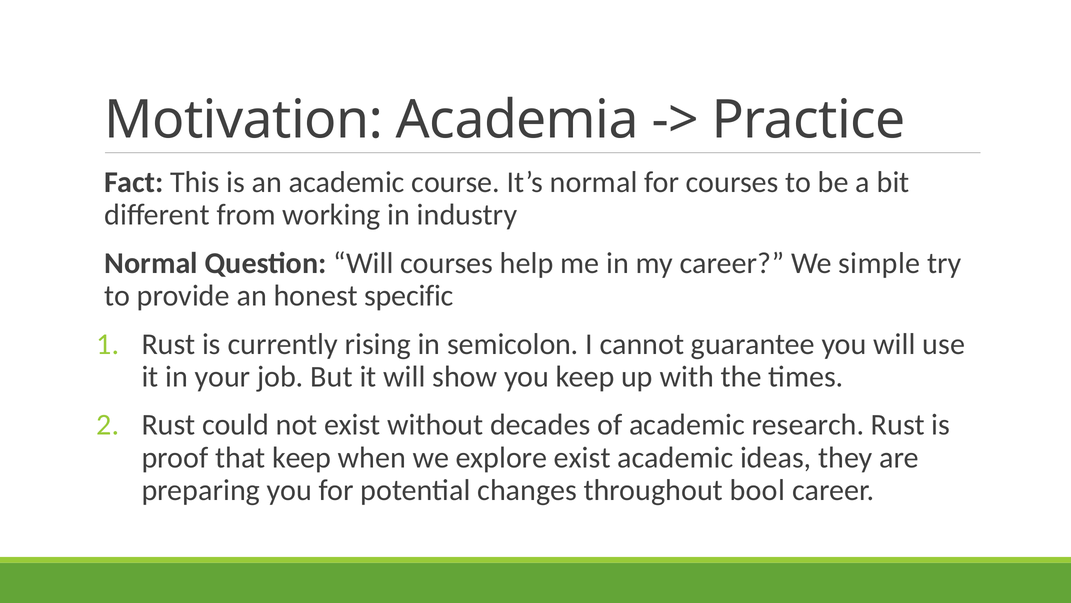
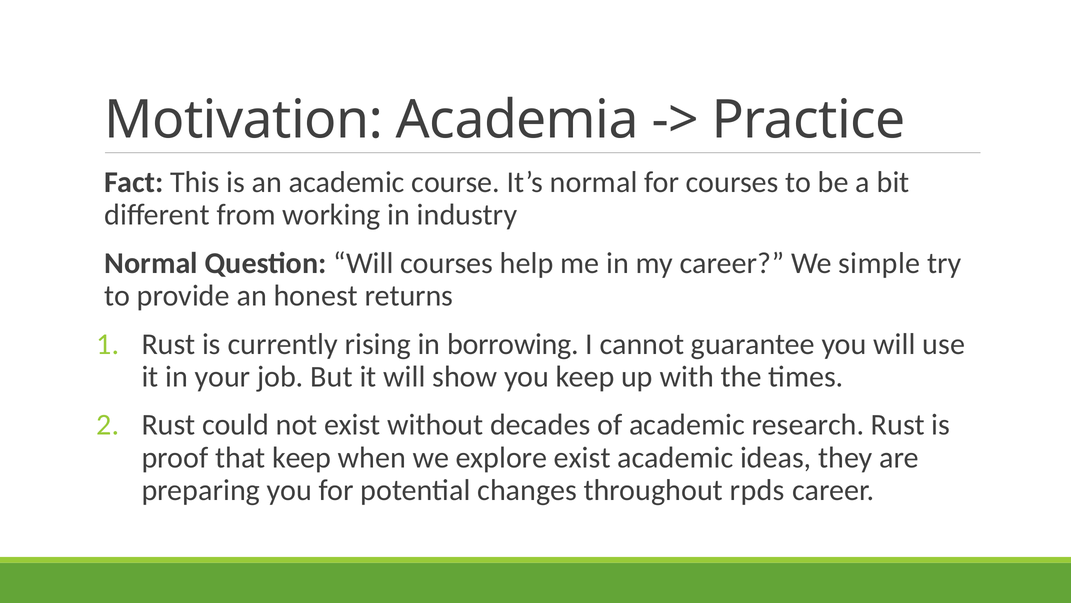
specific: specific -> returns
semicolon: semicolon -> borrowing
bool: bool -> rpds
